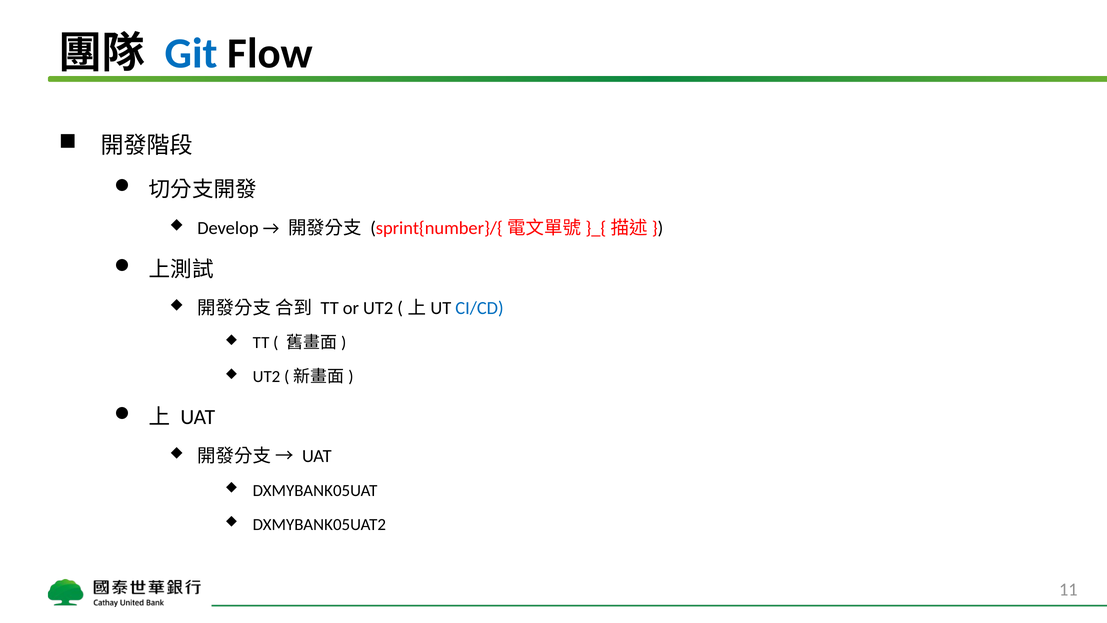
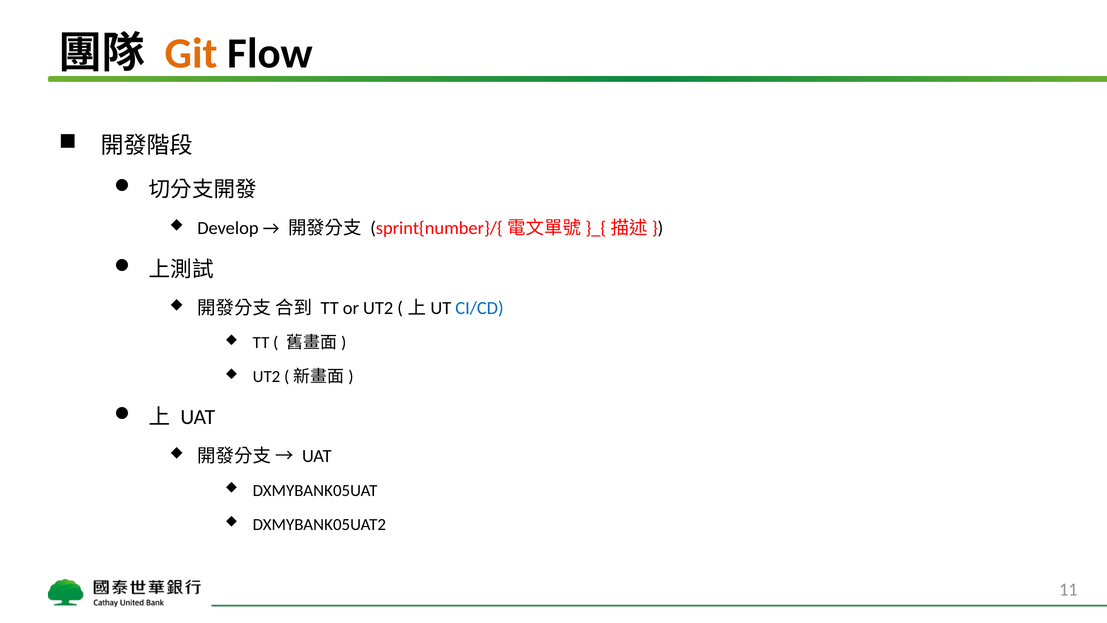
Git colour: blue -> orange
